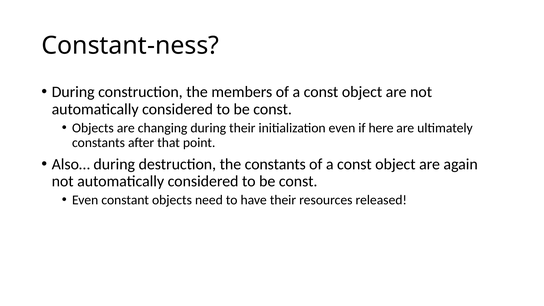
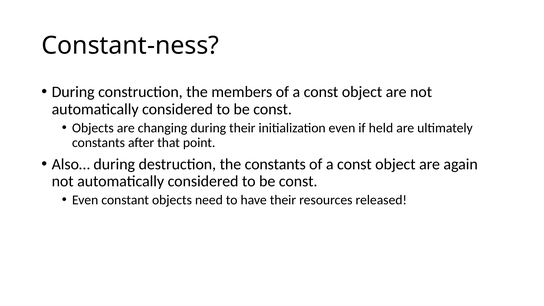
here: here -> held
